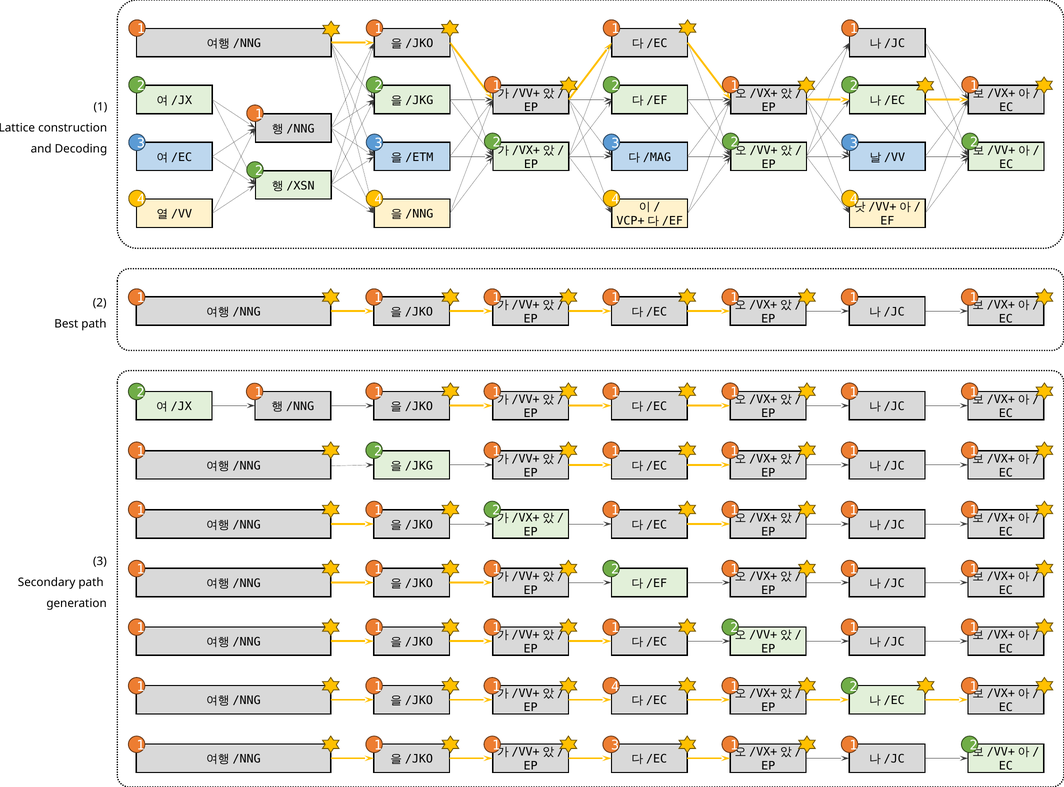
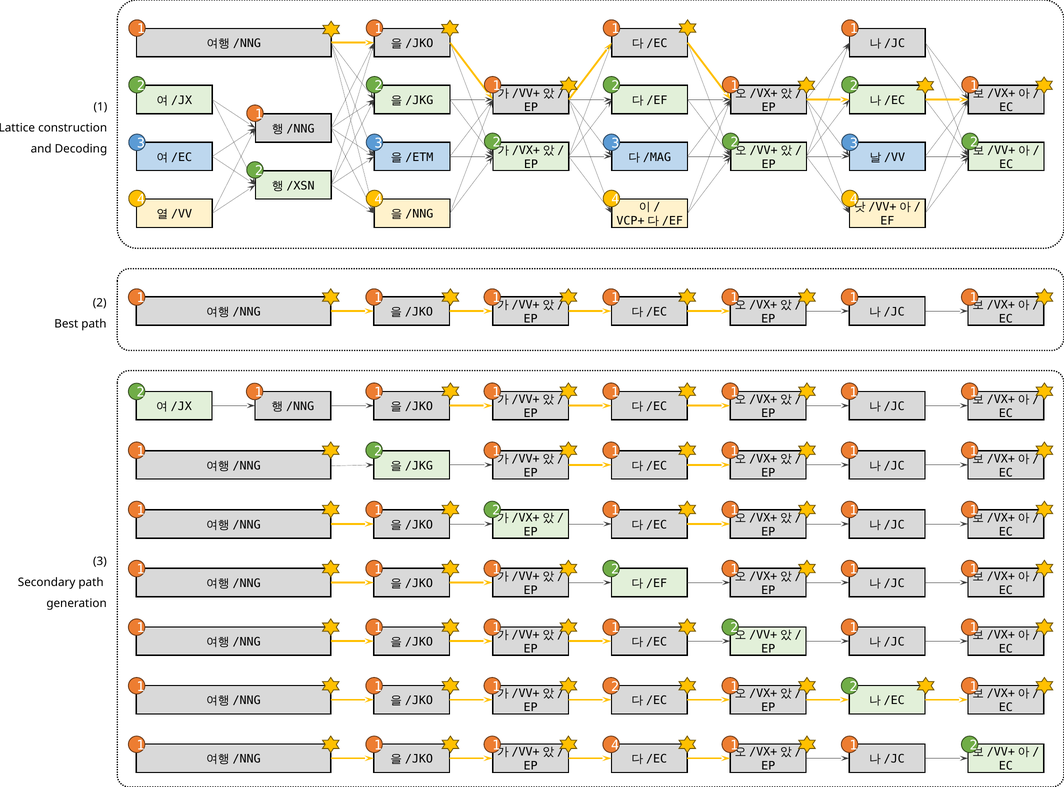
4 at (615, 687): 4 -> 2
1 3: 3 -> 4
